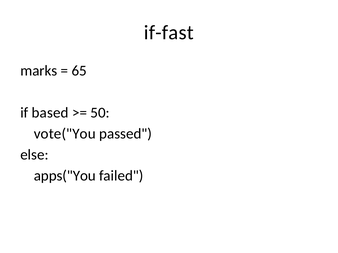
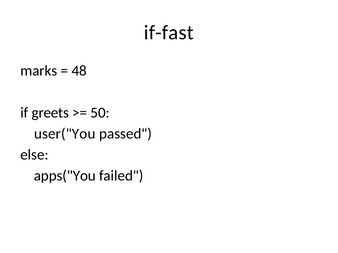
65: 65 -> 48
based: based -> greets
vote("You: vote("You -> user("You
